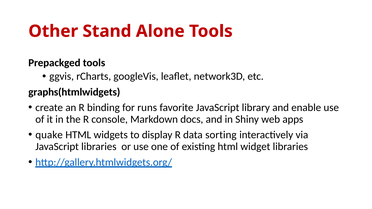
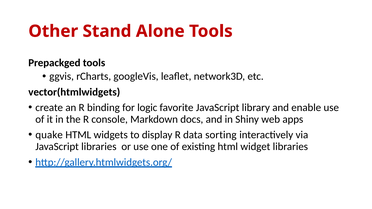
graphs(htmlwidgets: graphs(htmlwidgets -> vector(htmlwidgets
runs: runs -> logic
